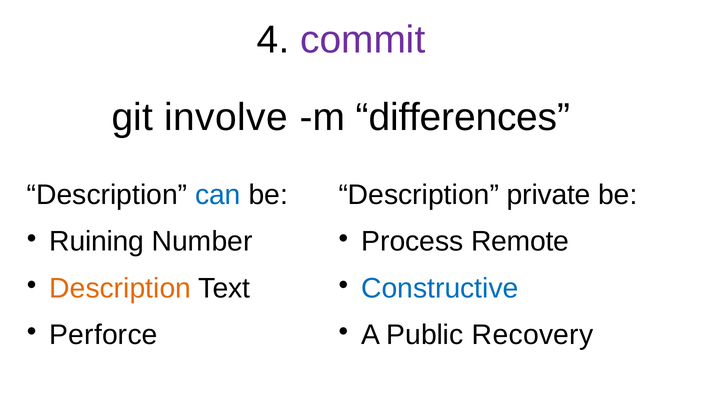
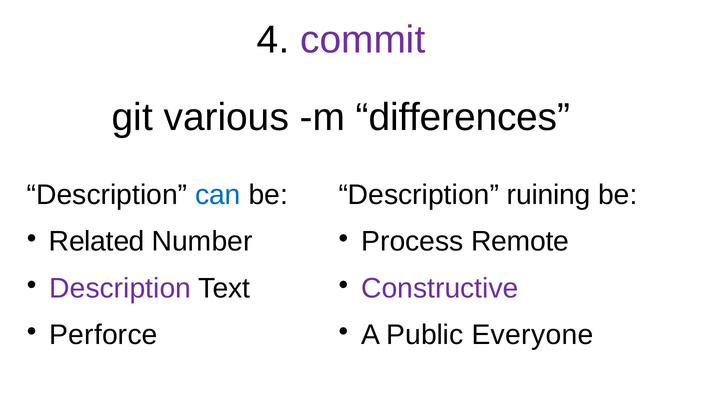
involve: involve -> various
private: private -> ruining
Ruining: Ruining -> Related
Description at (120, 288) colour: orange -> purple
Constructive colour: blue -> purple
Recovery: Recovery -> Everyone
